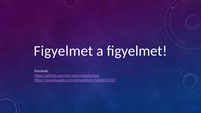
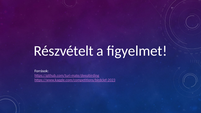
Figyelmet at (63, 51): Figyelmet -> Részvételt
